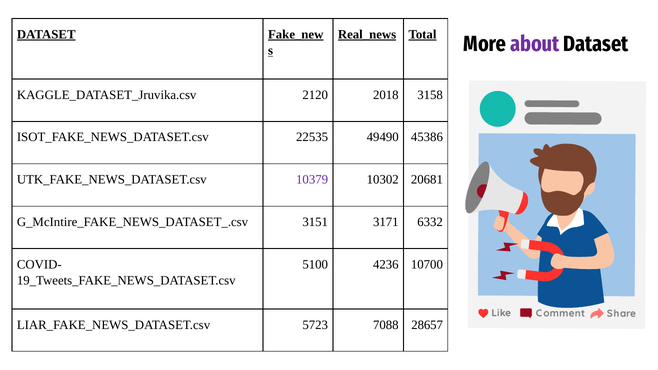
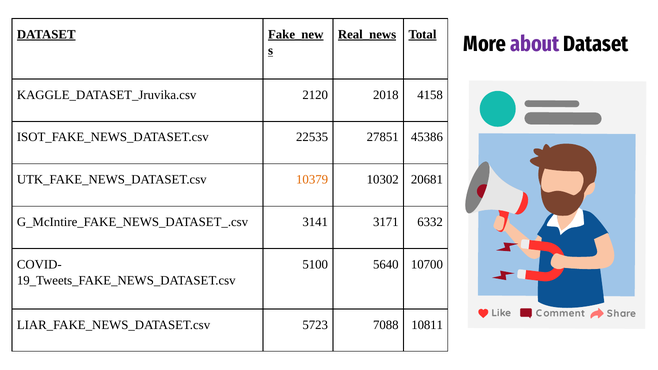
3158: 3158 -> 4158
49490: 49490 -> 27851
10379 colour: purple -> orange
3151: 3151 -> 3141
4236: 4236 -> 5640
28657: 28657 -> 10811
